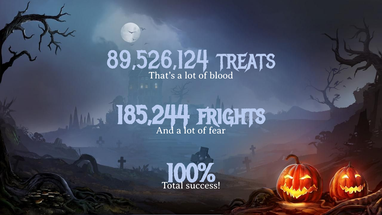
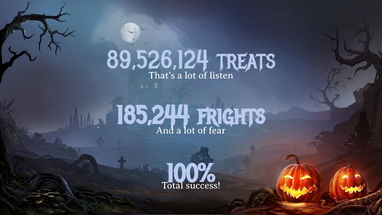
blood: blood -> listen
